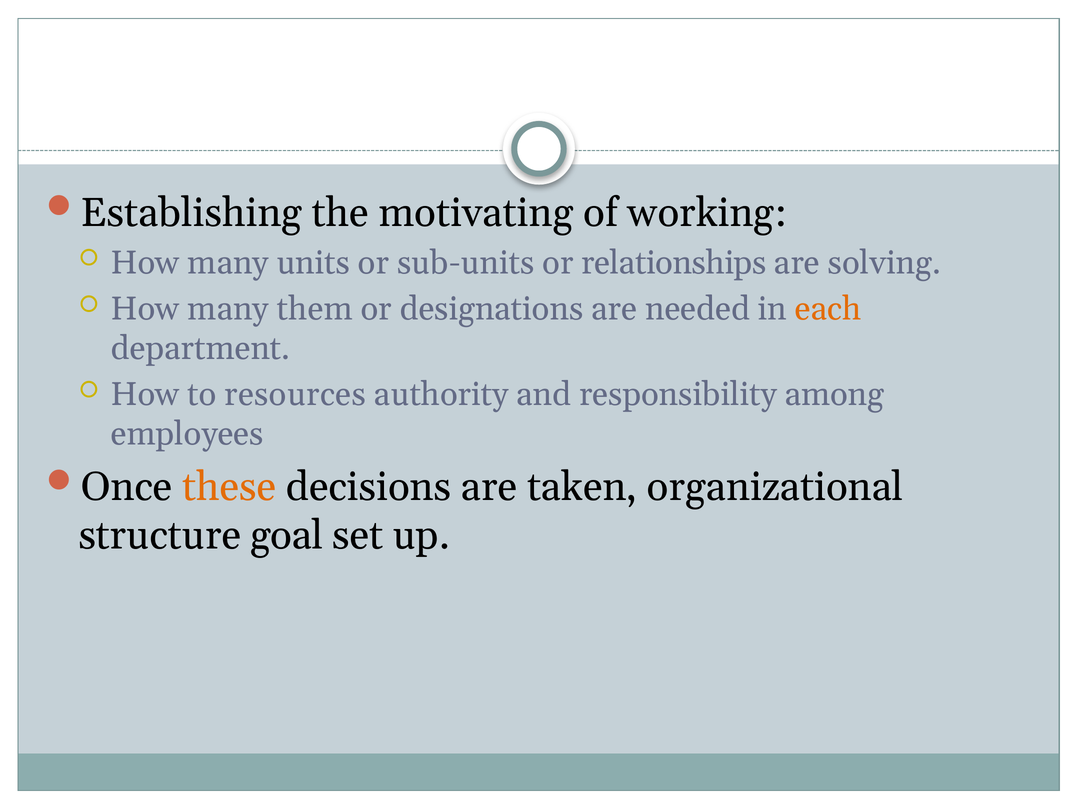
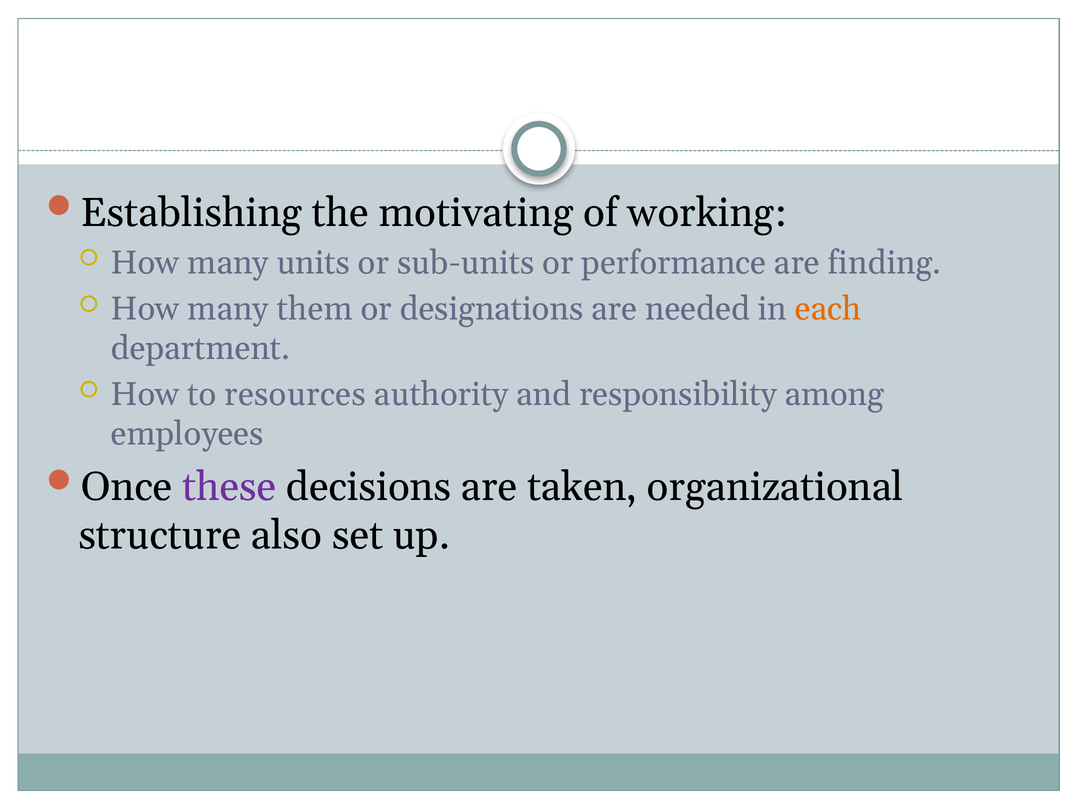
relationships: relationships -> performance
solving: solving -> finding
these colour: orange -> purple
goal: goal -> also
